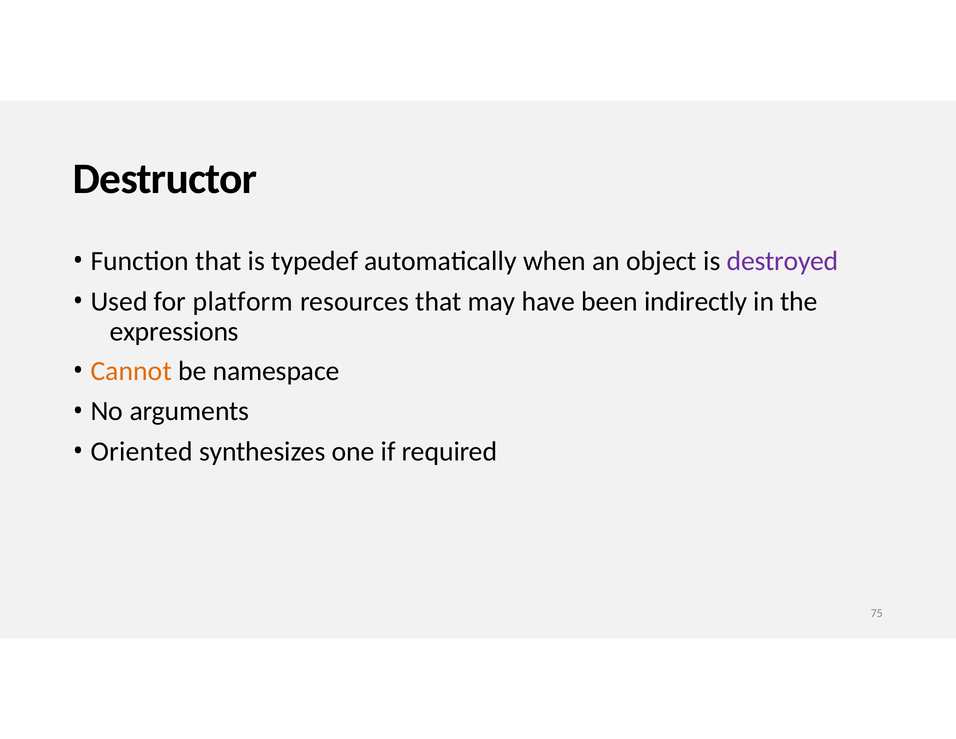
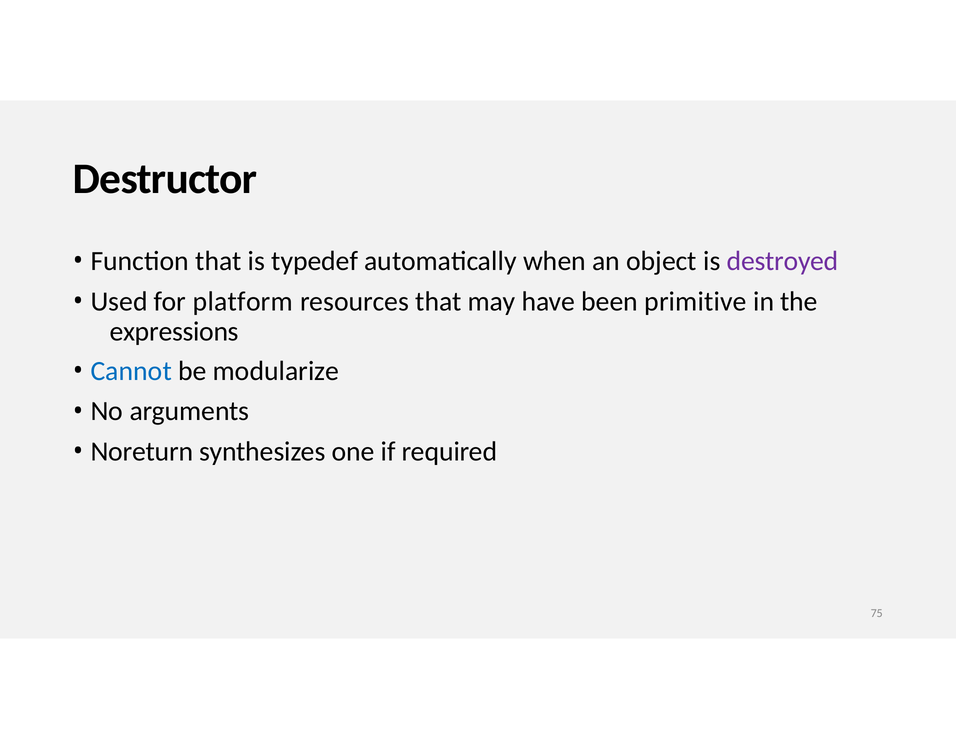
indirectly: indirectly -> primitive
Cannot colour: orange -> blue
namespace: namespace -> modularize
Oriented: Oriented -> Noreturn
